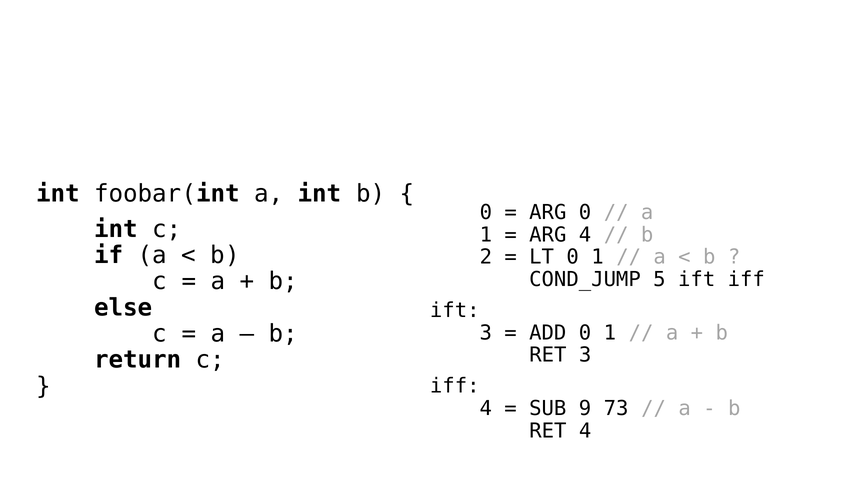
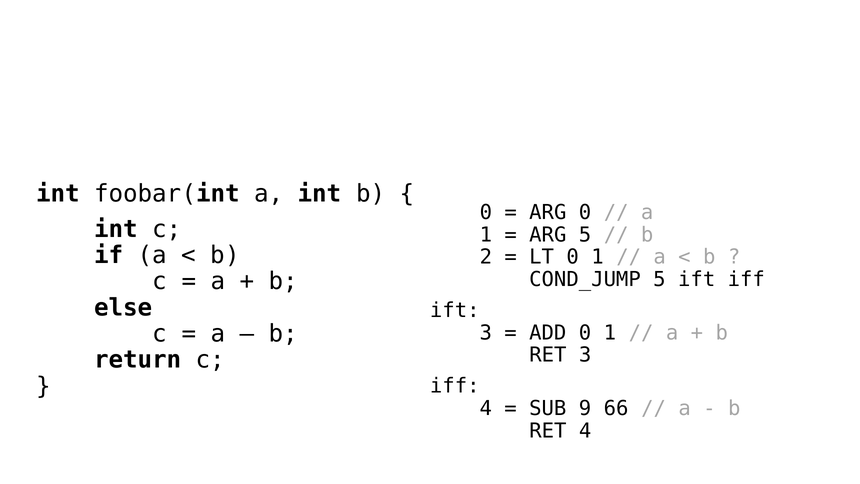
ARG 4: 4 -> 5
73: 73 -> 66
